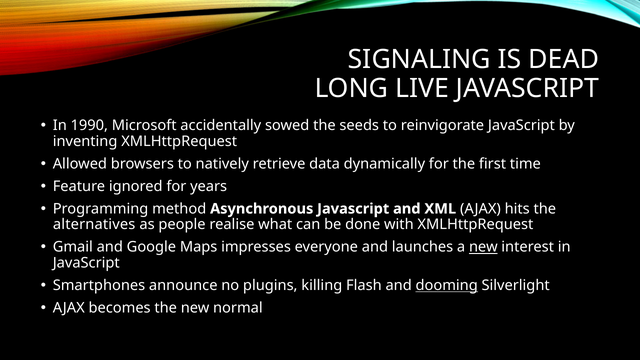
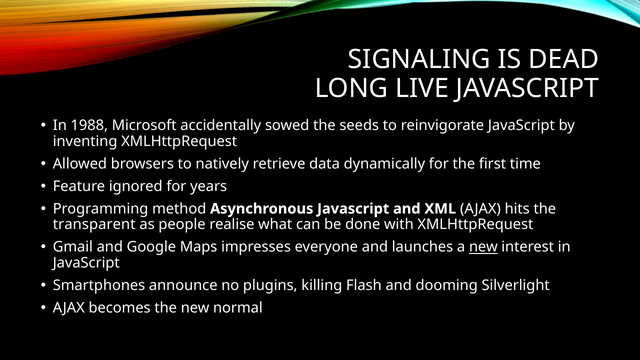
1990: 1990 -> 1988
alternatives: alternatives -> transparent
dooming underline: present -> none
